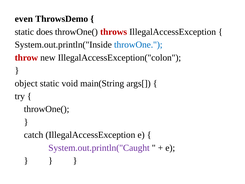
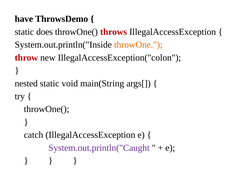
even: even -> have
throwOne colour: blue -> orange
object: object -> nested
